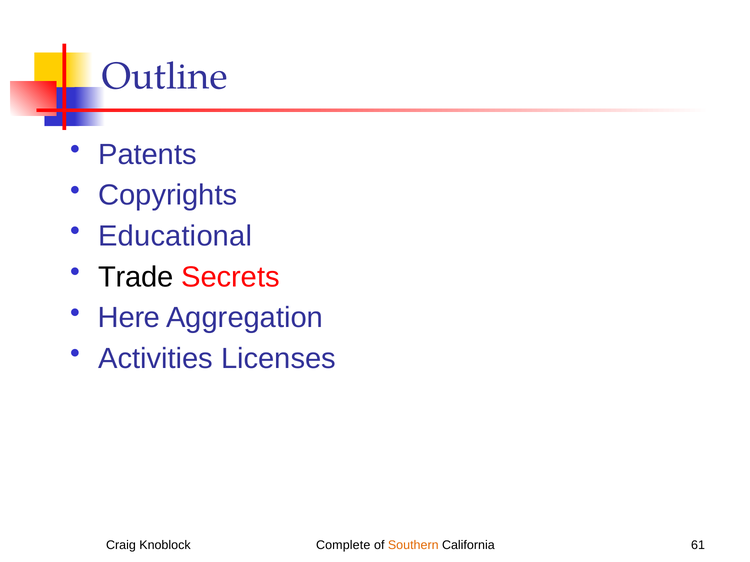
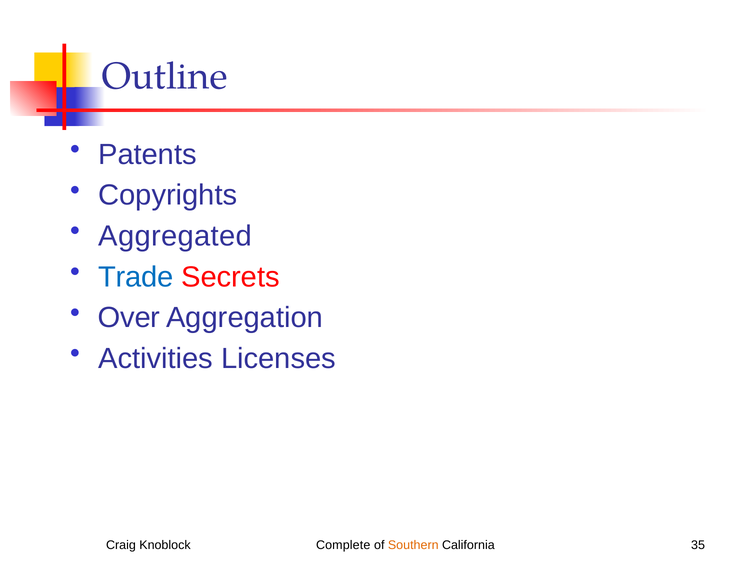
Educational: Educational -> Aggregated
Trade colour: black -> blue
Here: Here -> Over
61: 61 -> 35
